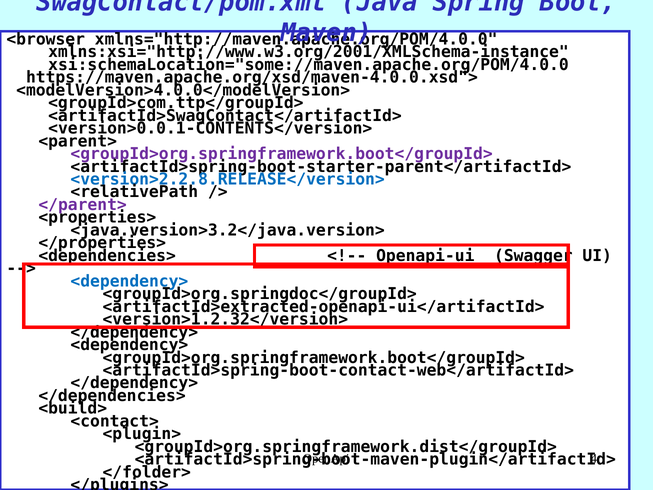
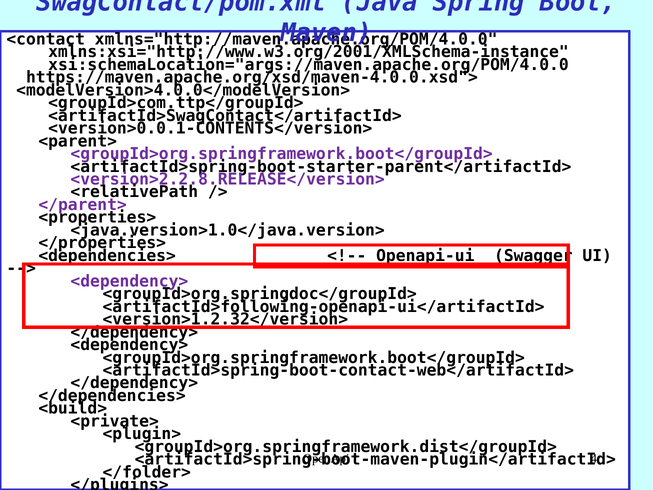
<browser: <browser -> <contact
xsi:schemaLocation="some://maven.apache.org/POM/4.0.0: xsi:schemaLocation="some://maven.apache.org/POM/4.0.0 -> xsi:schemaLocation="args://maven.apache.org/POM/4.0.0
<version>2.2.8.RELEASE</version> colour: blue -> purple
<java.version>3.2</java.version>: <java.version>3.2</java.version> -> <java.version>1.0</java.version>
<dependency> at (129, 281) colour: blue -> purple
<artifactId>extracted-openapi-ui</artifactId>: <artifactId>extracted-openapi-ui</artifactId> -> <artifactId>following-openapi-ui</artifactId>
<contact>: <contact> -> <private>
